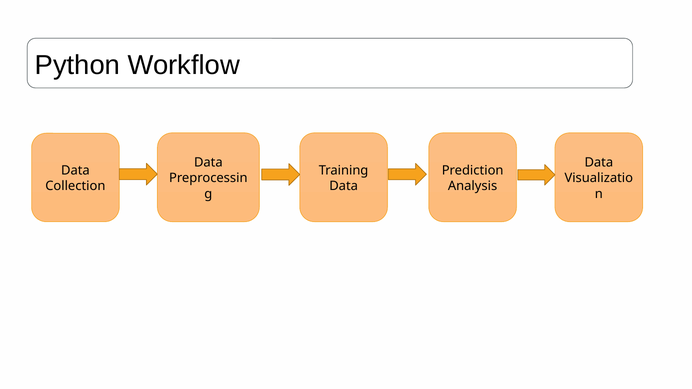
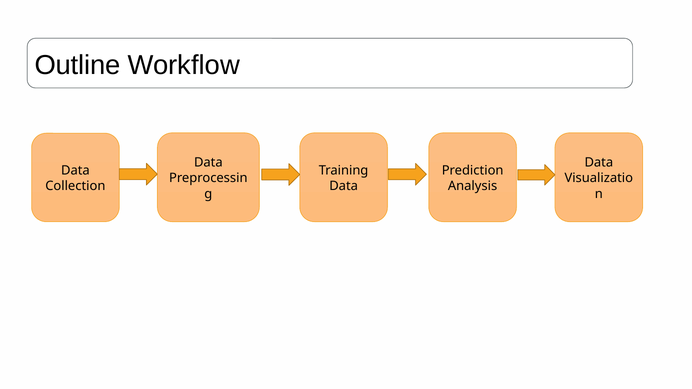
Python: Python -> Outline
